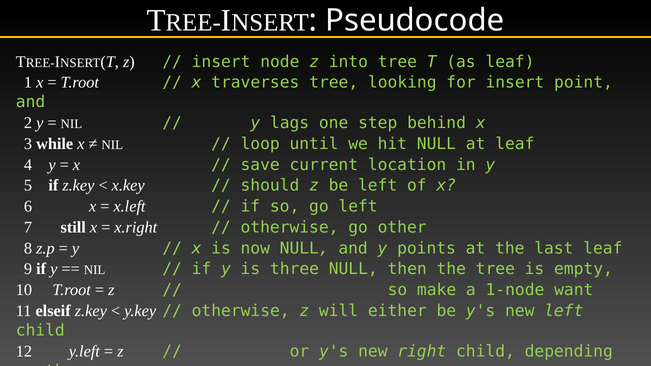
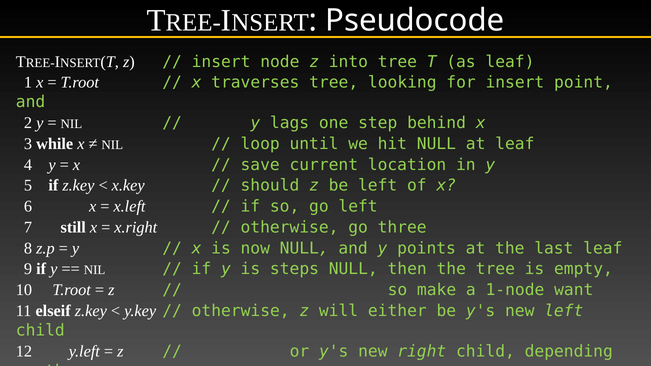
other: other -> three
three: three -> steps
